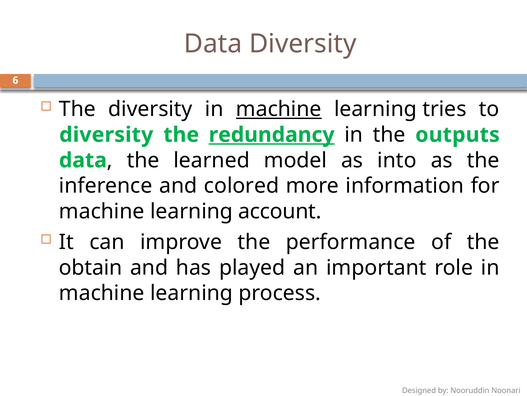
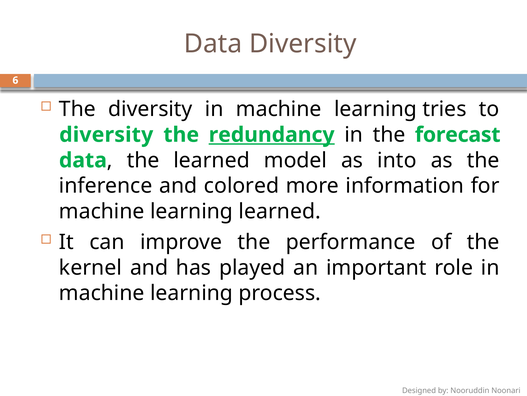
machine at (279, 109) underline: present -> none
outputs: outputs -> forecast
learning account: account -> learned
obtain: obtain -> kernel
